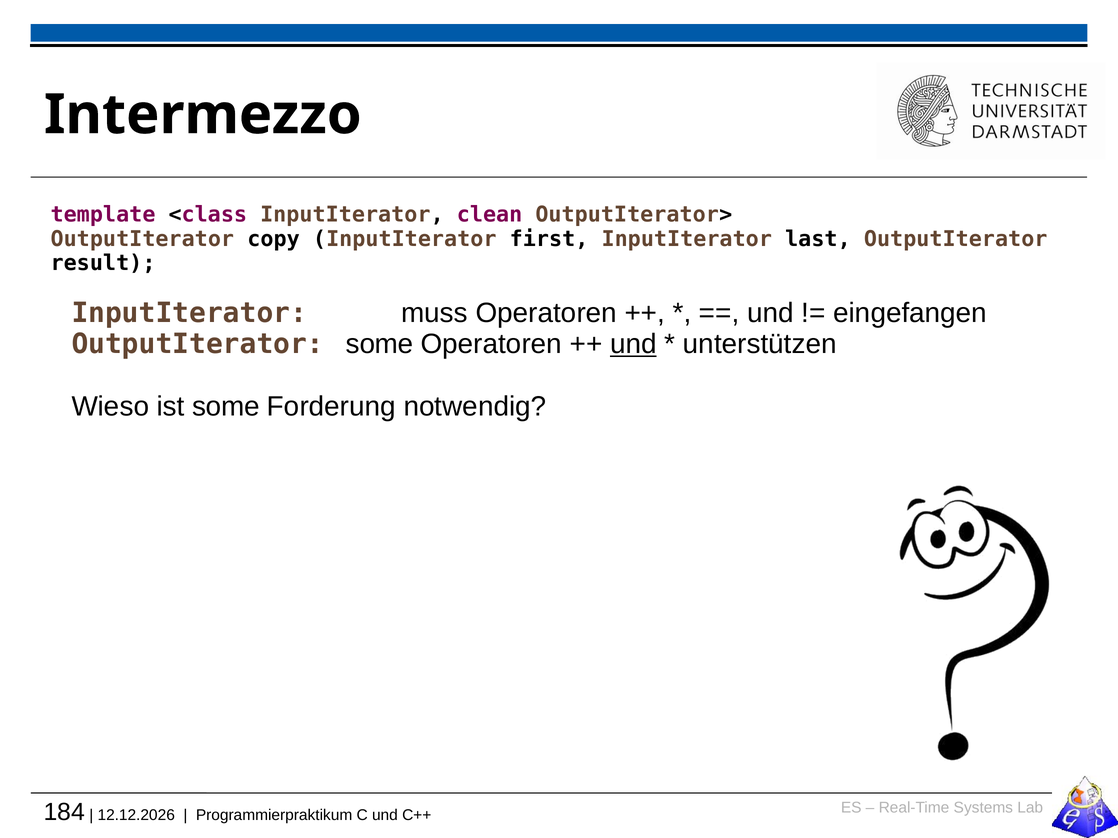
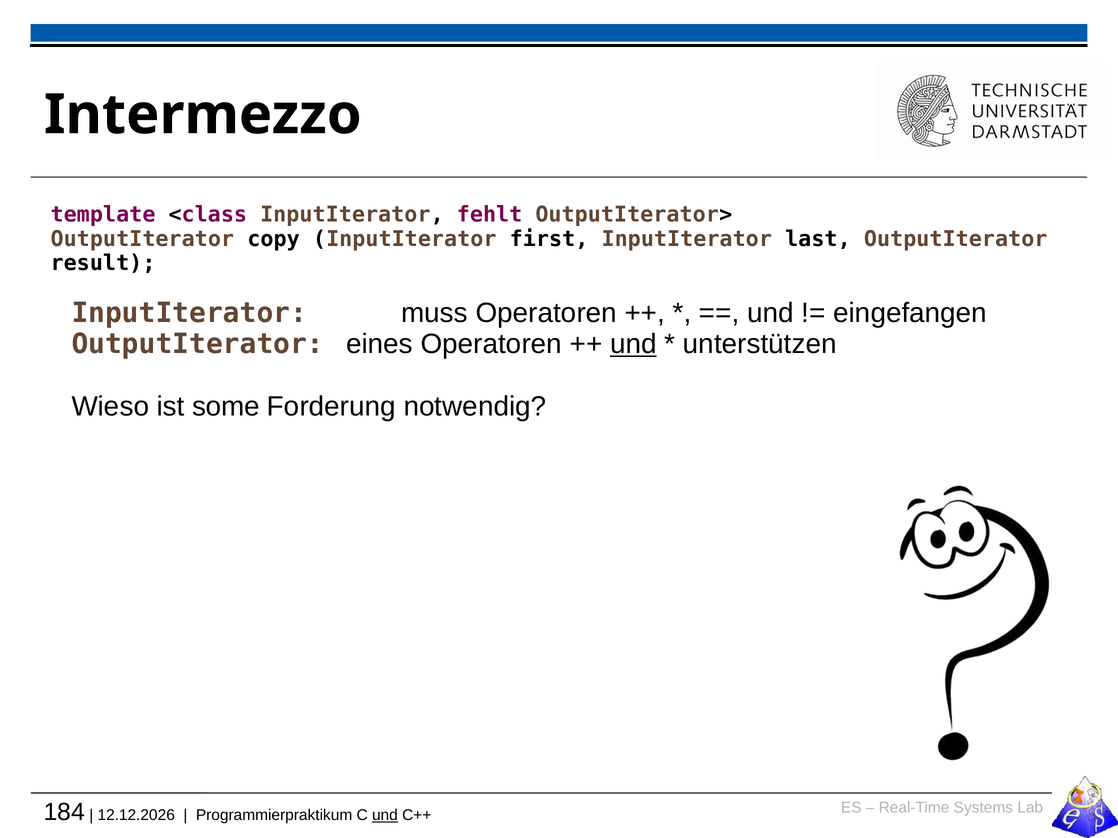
clean: clean -> fehlt
OutputIterator some: some -> eines
und at (385, 816) underline: none -> present
